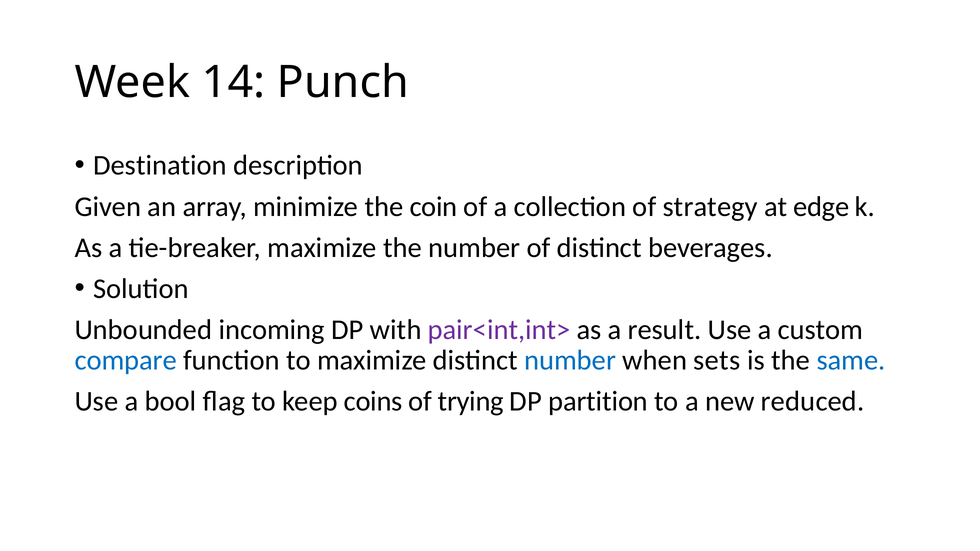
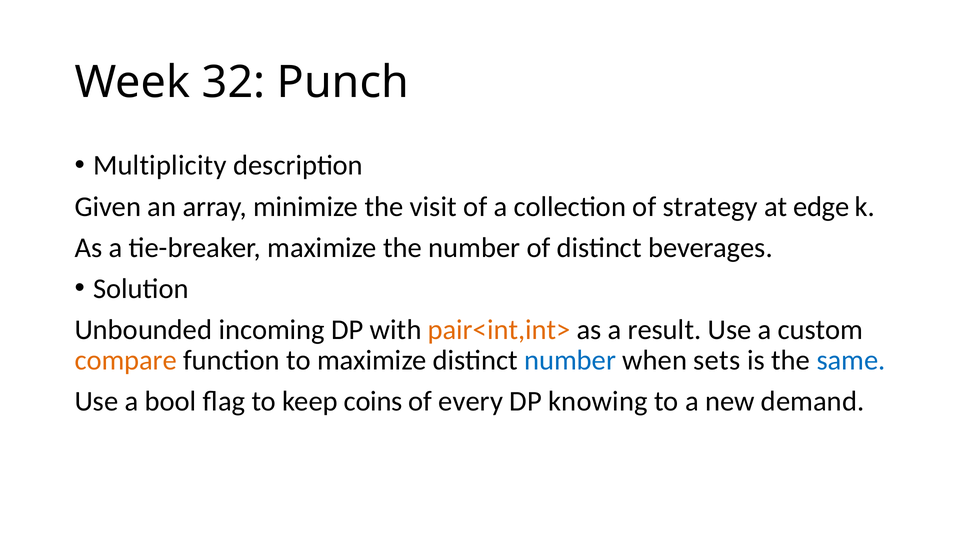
14: 14 -> 32
Destination: Destination -> Multiplicity
coin: coin -> visit
pair<int,int> colour: purple -> orange
compare colour: blue -> orange
trying: trying -> every
partition: partition -> knowing
reduced: reduced -> demand
